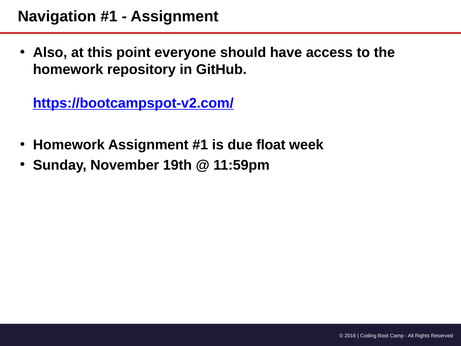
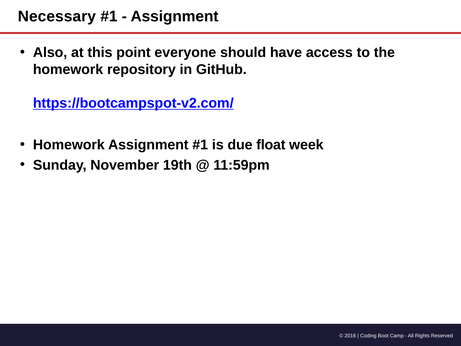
Navigation: Navigation -> Necessary
